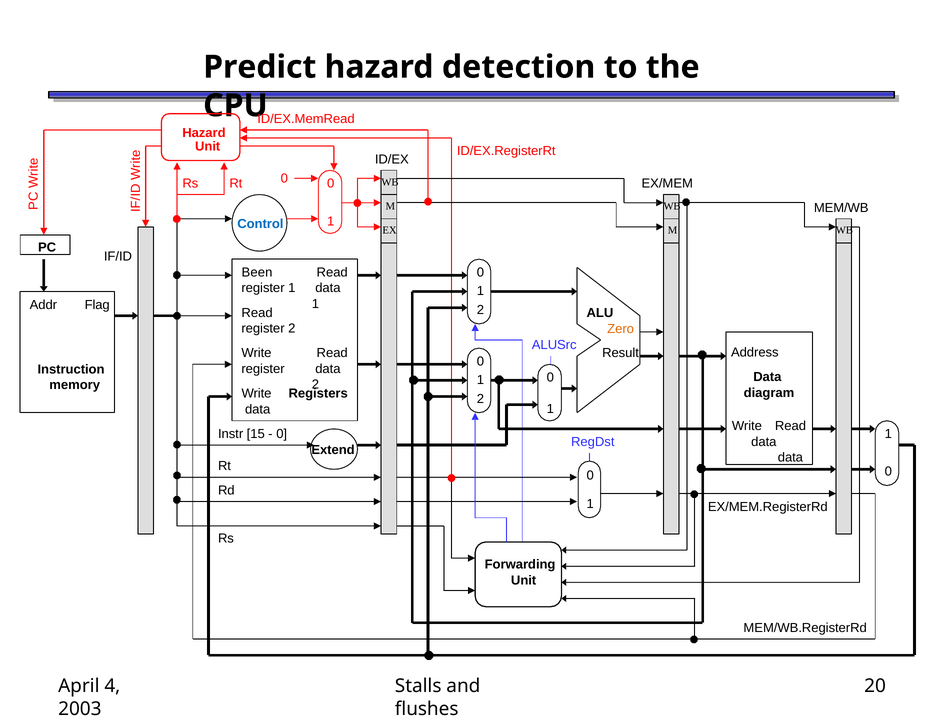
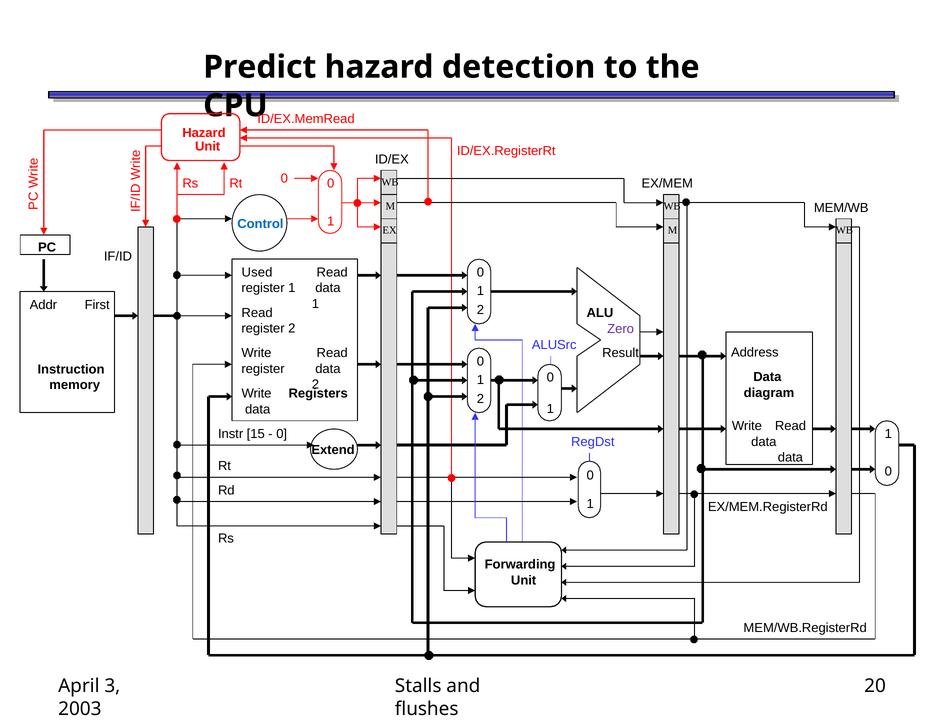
Been: Been -> Used
Flag: Flag -> First
Zero colour: orange -> purple
4: 4 -> 3
